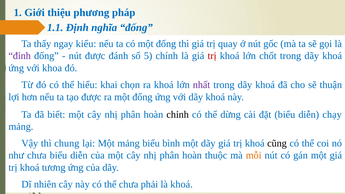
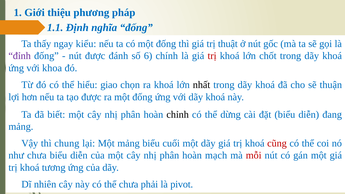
quay: quay -> thuật
5: 5 -> 6
khai: khai -> giao
nhất colour: purple -> black
chạy: chạy -> đang
bình: bình -> cuối
cũng colour: black -> red
thuộc: thuộc -> mạch
mỗi colour: orange -> red
là khoá: khoá -> pivot
